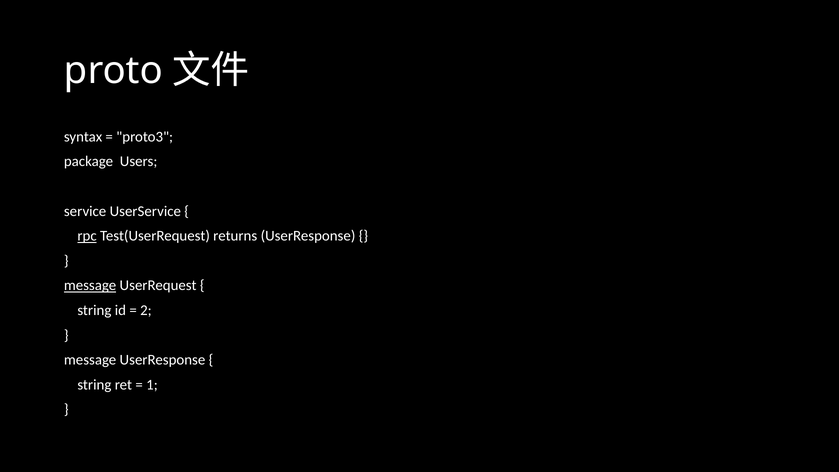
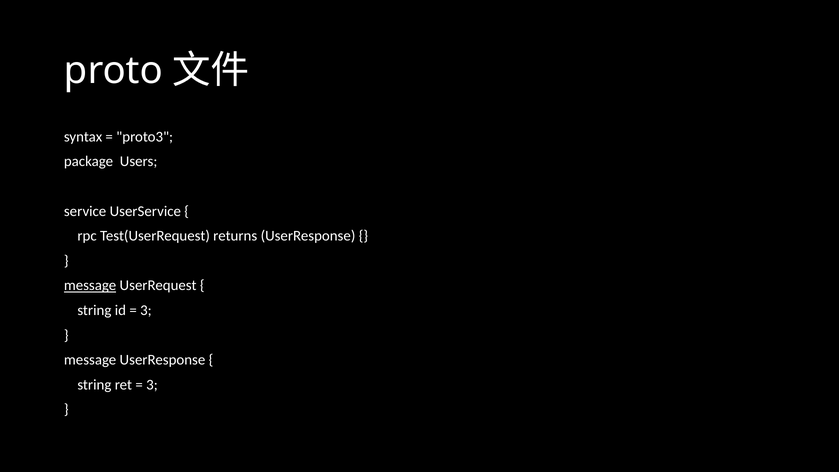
rpc underline: present -> none
2 at (146, 310): 2 -> 3
1 at (152, 385): 1 -> 3
